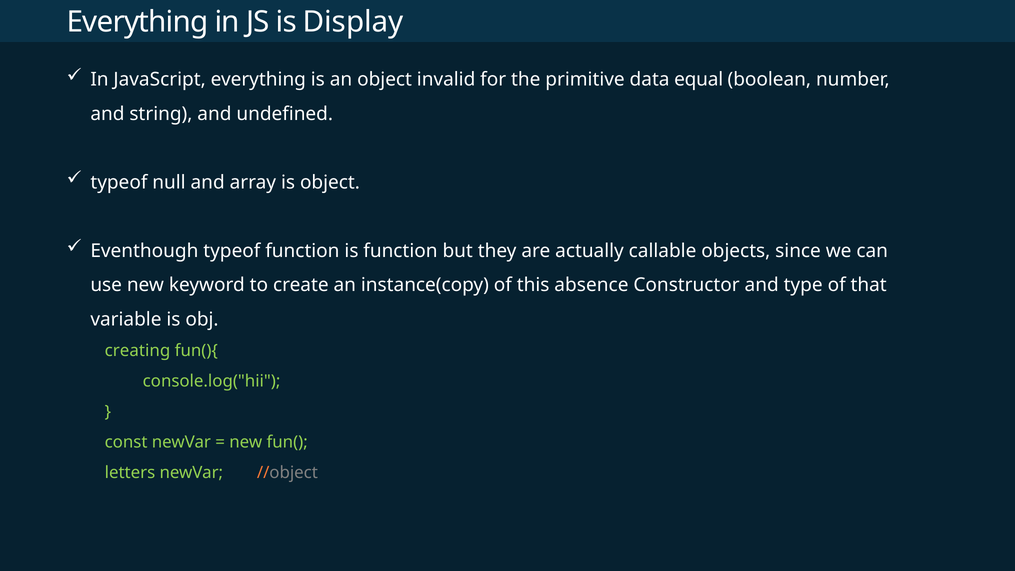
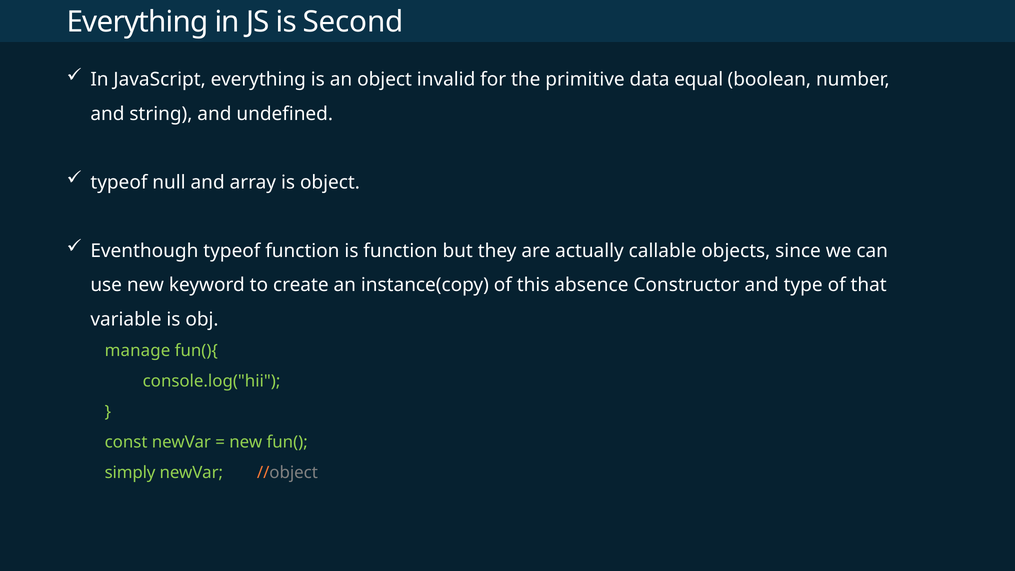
Display: Display -> Second
creating: creating -> manage
letters: letters -> simply
